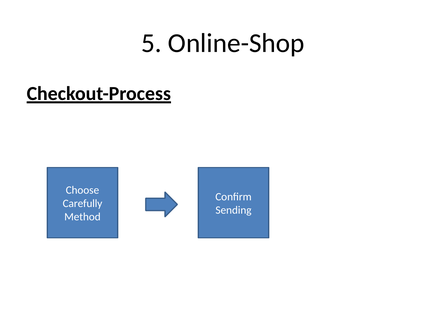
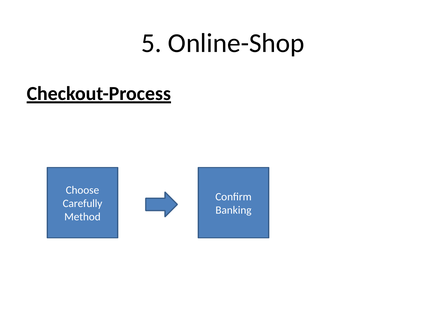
Sending: Sending -> Banking
